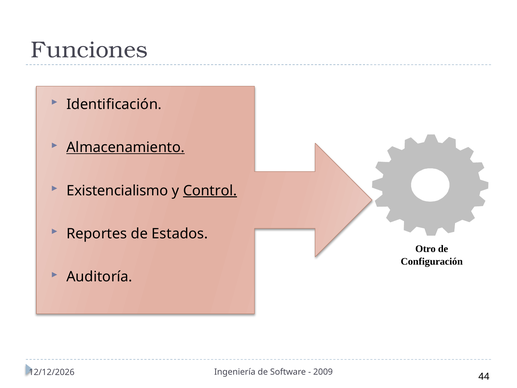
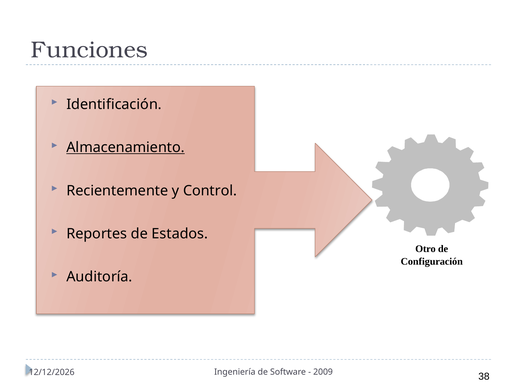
Existencialismo: Existencialismo -> Recientemente
Control underline: present -> none
44: 44 -> 38
